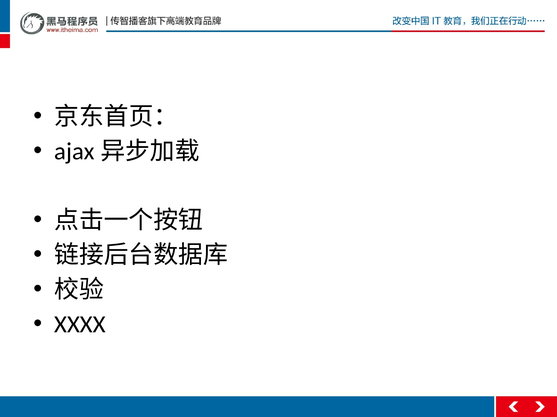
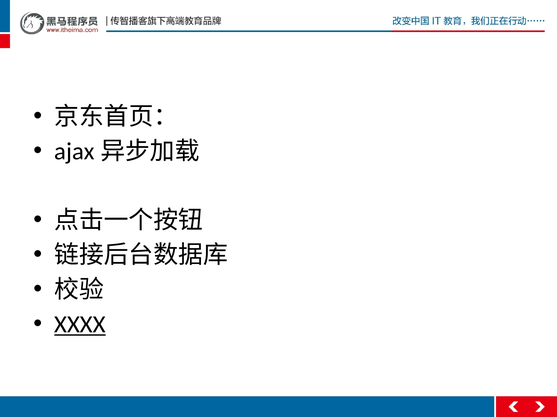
XXXX underline: none -> present
